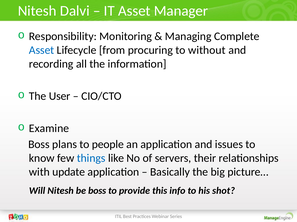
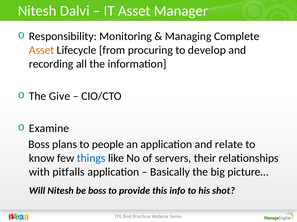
Asset at (42, 50) colour: blue -> orange
without: without -> develop
User: User -> Give
issues: issues -> relate
update: update -> pitfalls
